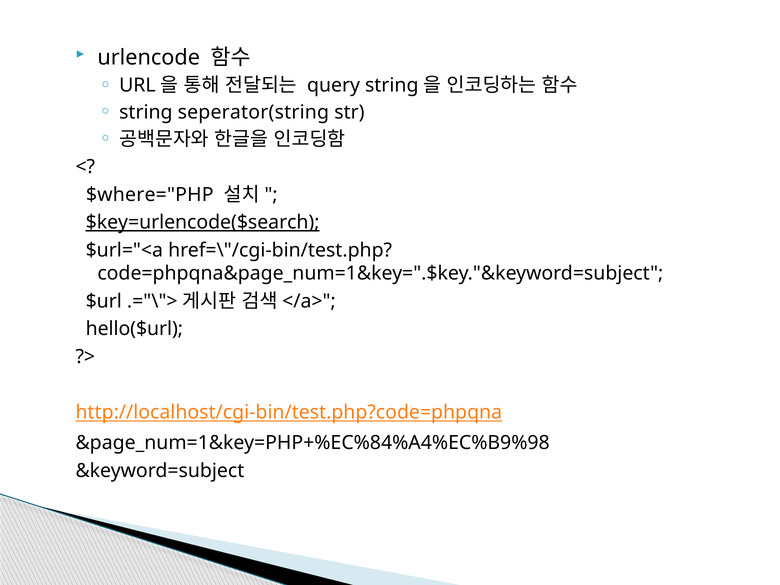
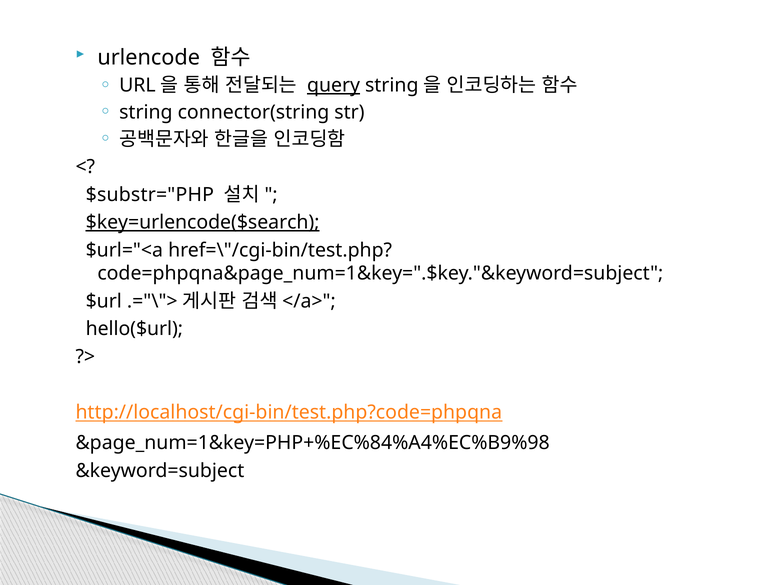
query underline: none -> present
seperator(string: seperator(string -> connector(string
$where="PHP: $where="PHP -> $substr="PHP
